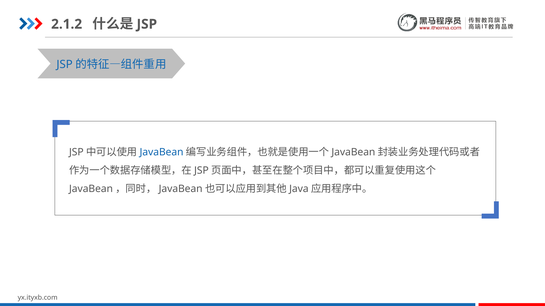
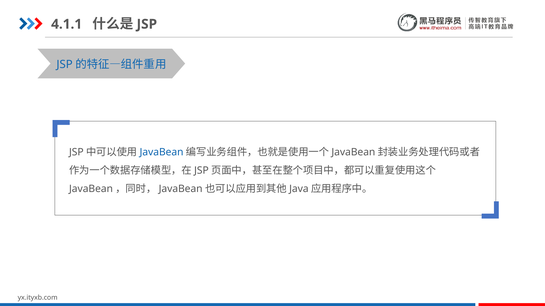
2.1.2: 2.1.2 -> 4.1.1
